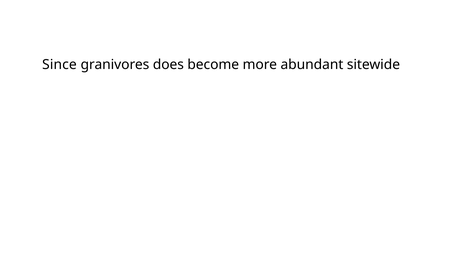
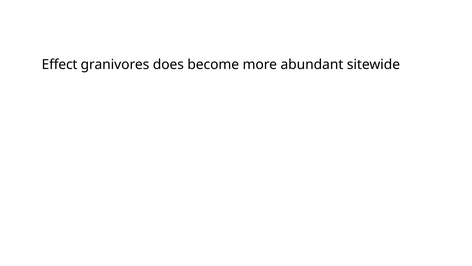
Since: Since -> Effect
